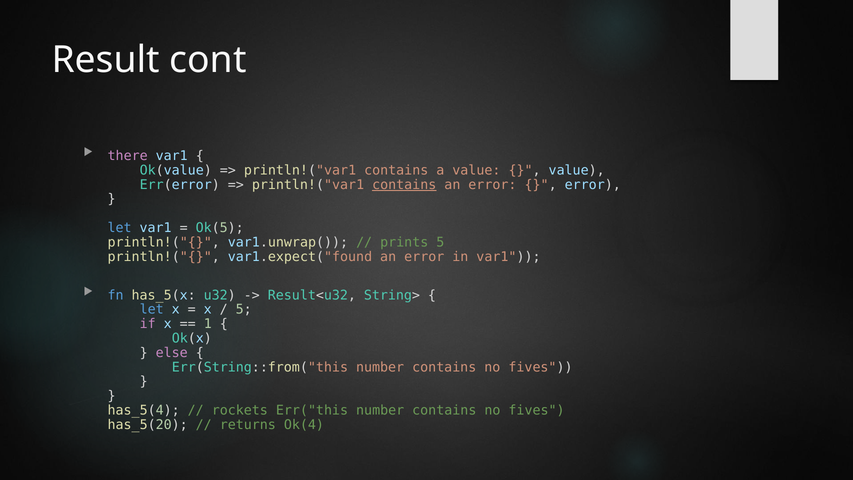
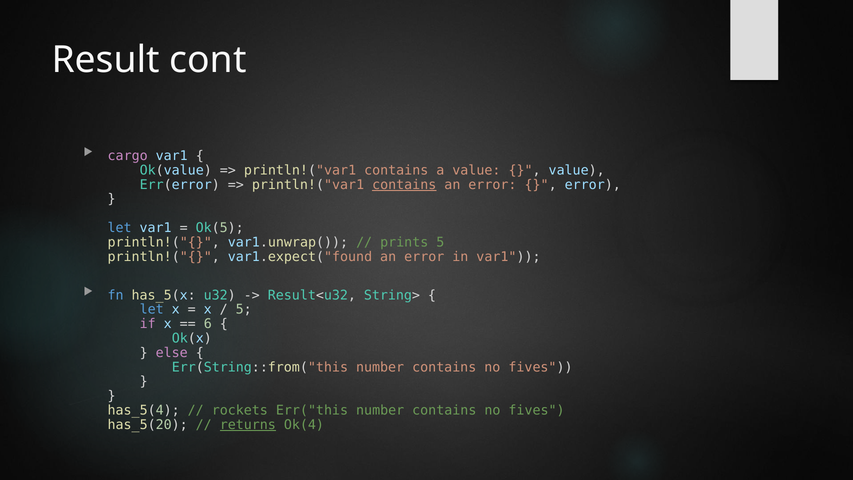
there: there -> cargo
1: 1 -> 6
returns underline: none -> present
